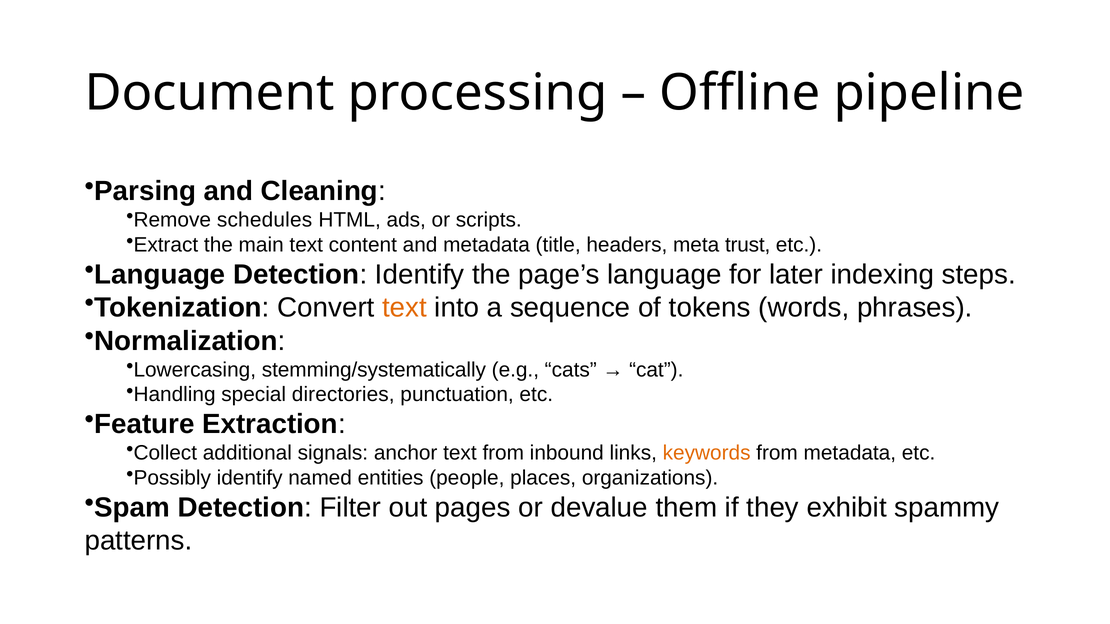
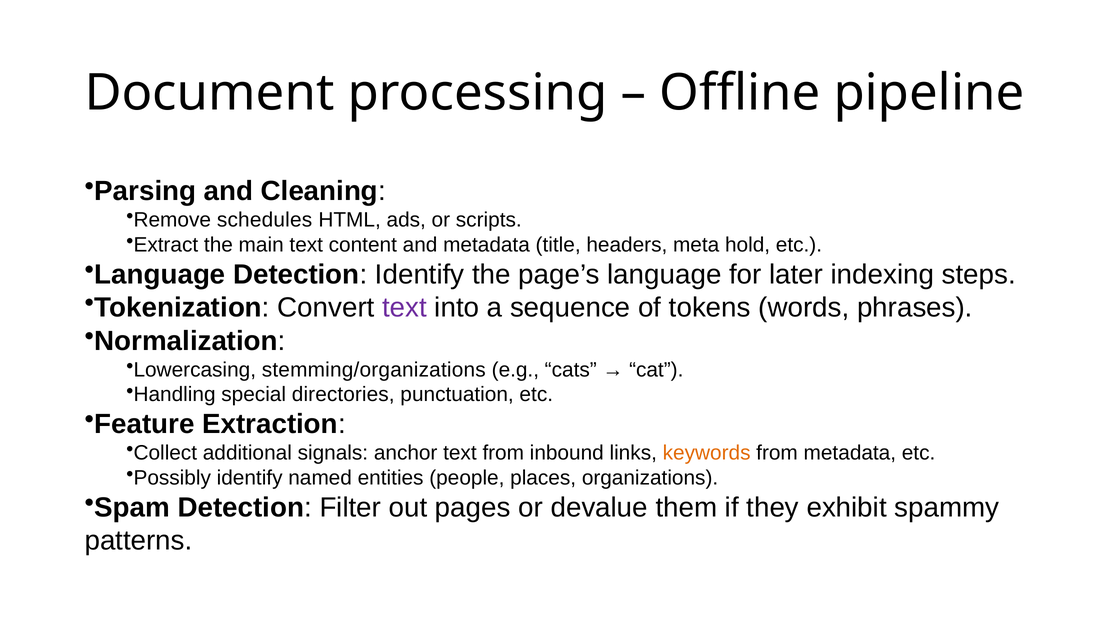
trust: trust -> hold
text at (404, 308) colour: orange -> purple
stemming/systematically: stemming/systematically -> stemming/organizations
